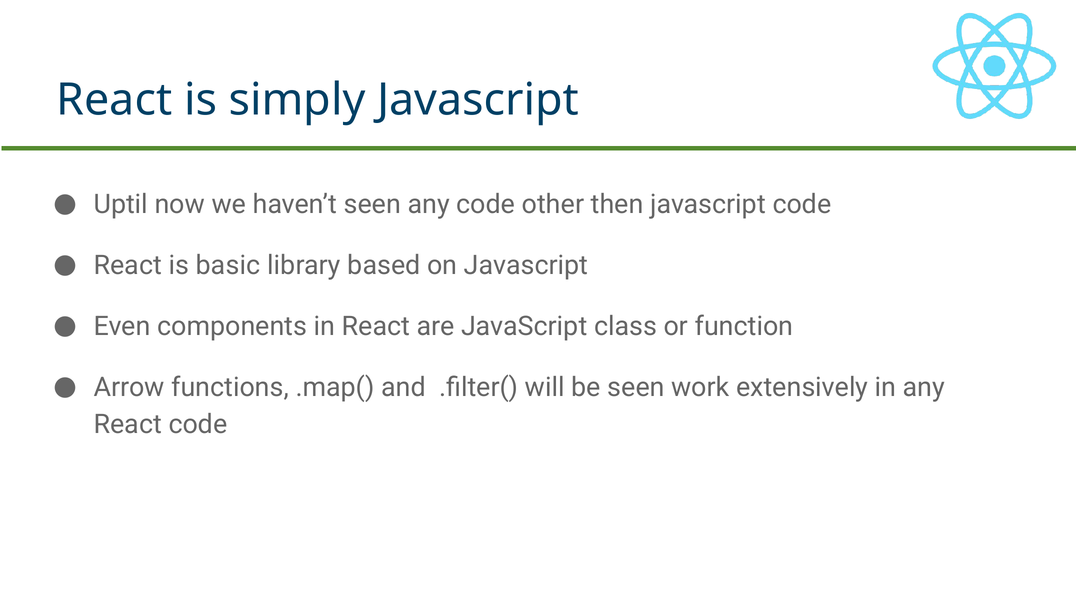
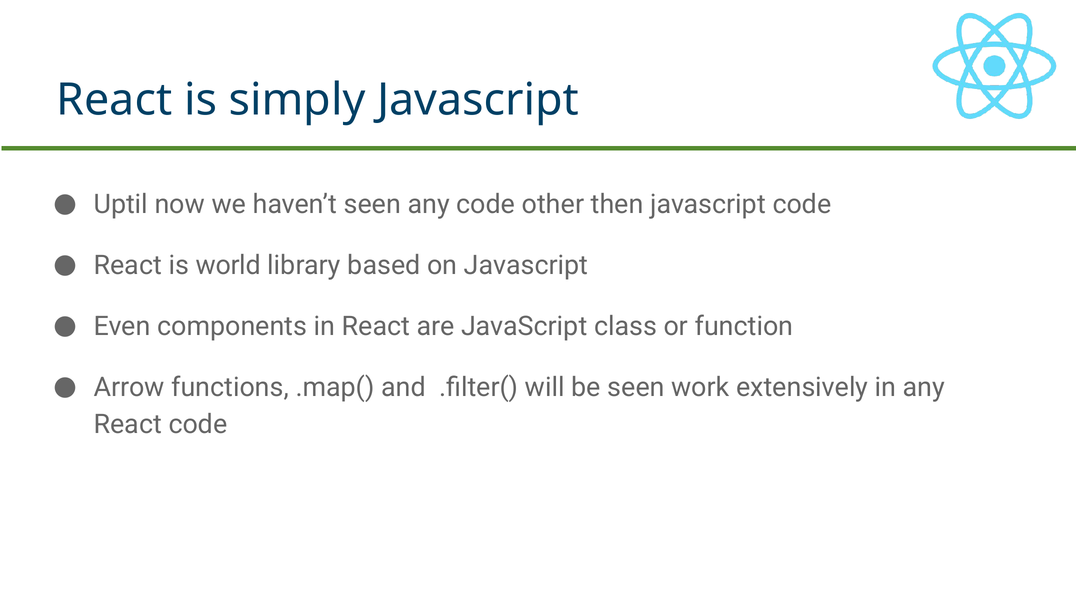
basic: basic -> world
